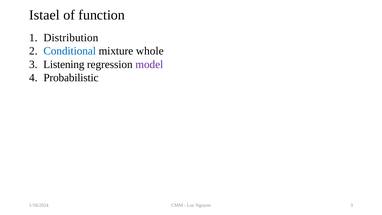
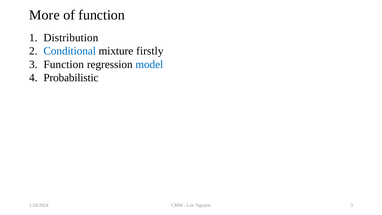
Istael: Istael -> More
whole: whole -> firstly
3 Listening: Listening -> Function
model colour: purple -> blue
